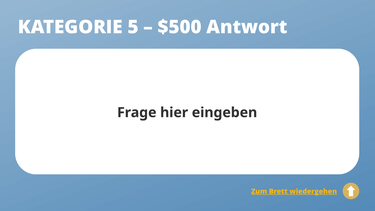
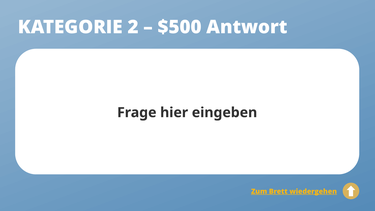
5: 5 -> 2
